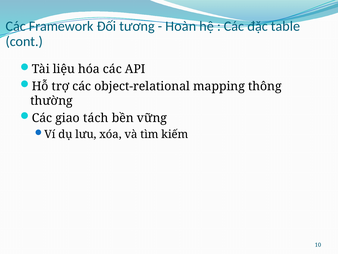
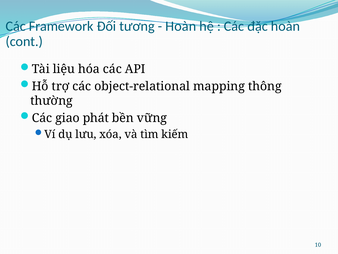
đặc table: table -> hoàn
tách: tách -> phát
